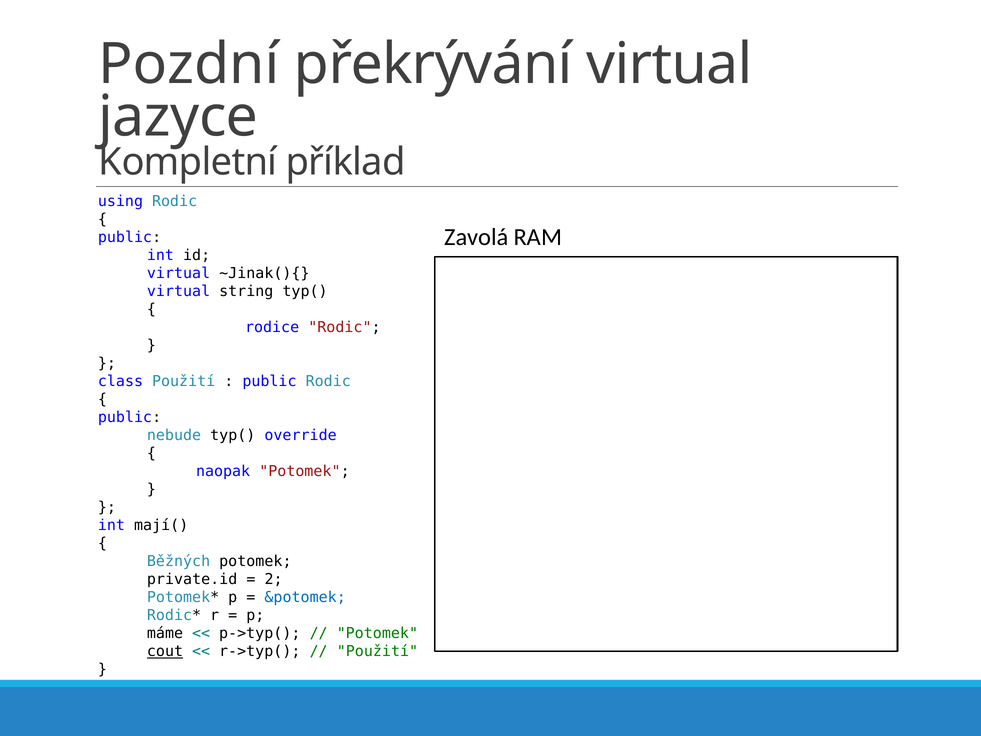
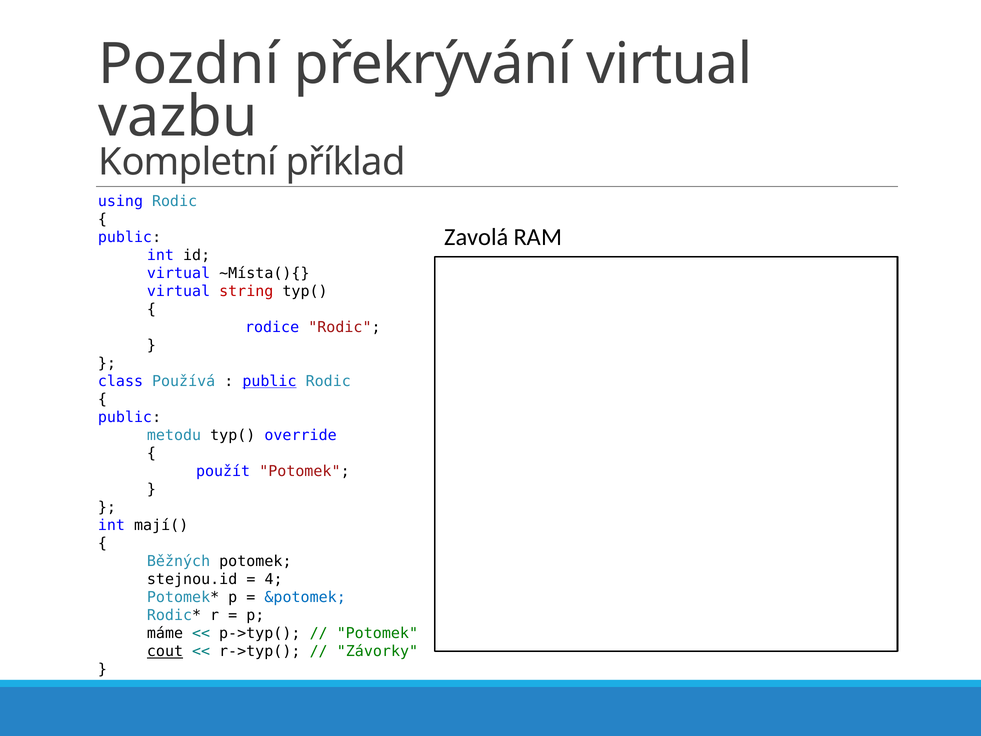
jazyce: jazyce -> vazbu
~Jinak(){: ~Jinak(){ -> ~Místa(){
string colour: black -> red
class Použití: Použití -> Používá
public at (269, 381) underline: none -> present
nebude: nebude -> metodu
naopak: naopak -> použít
private.id: private.id -> stejnou.id
2: 2 -> 4
Použití at (377, 651): Použití -> Závorky
